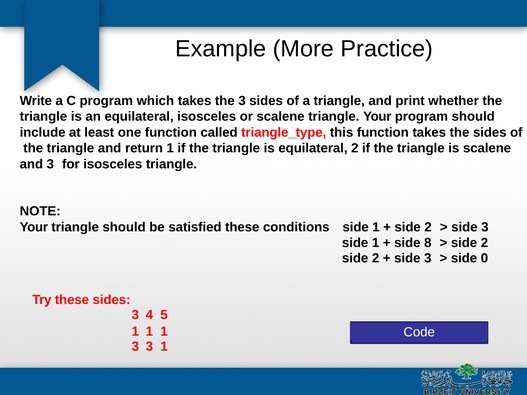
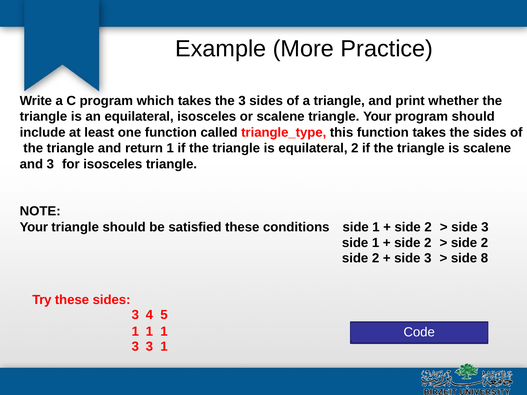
8 at (428, 243): 8 -> 2
0: 0 -> 8
